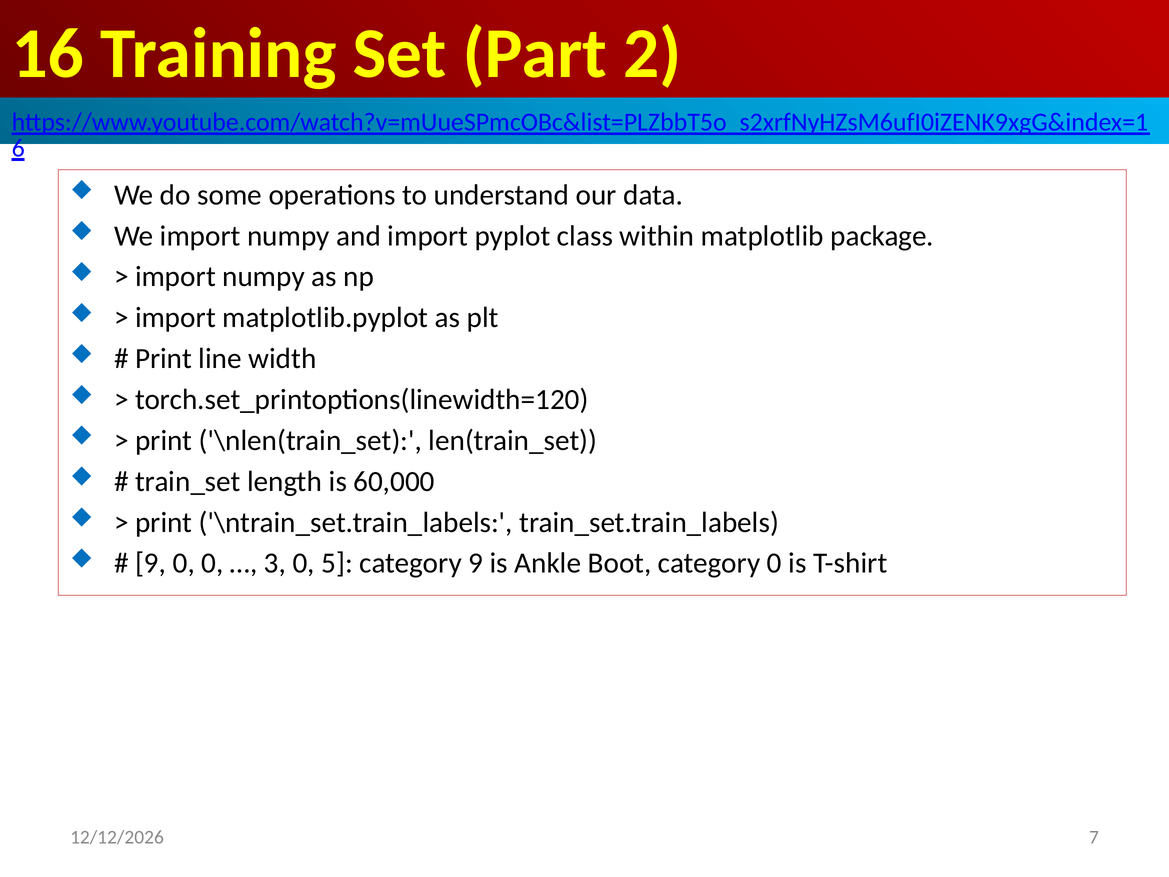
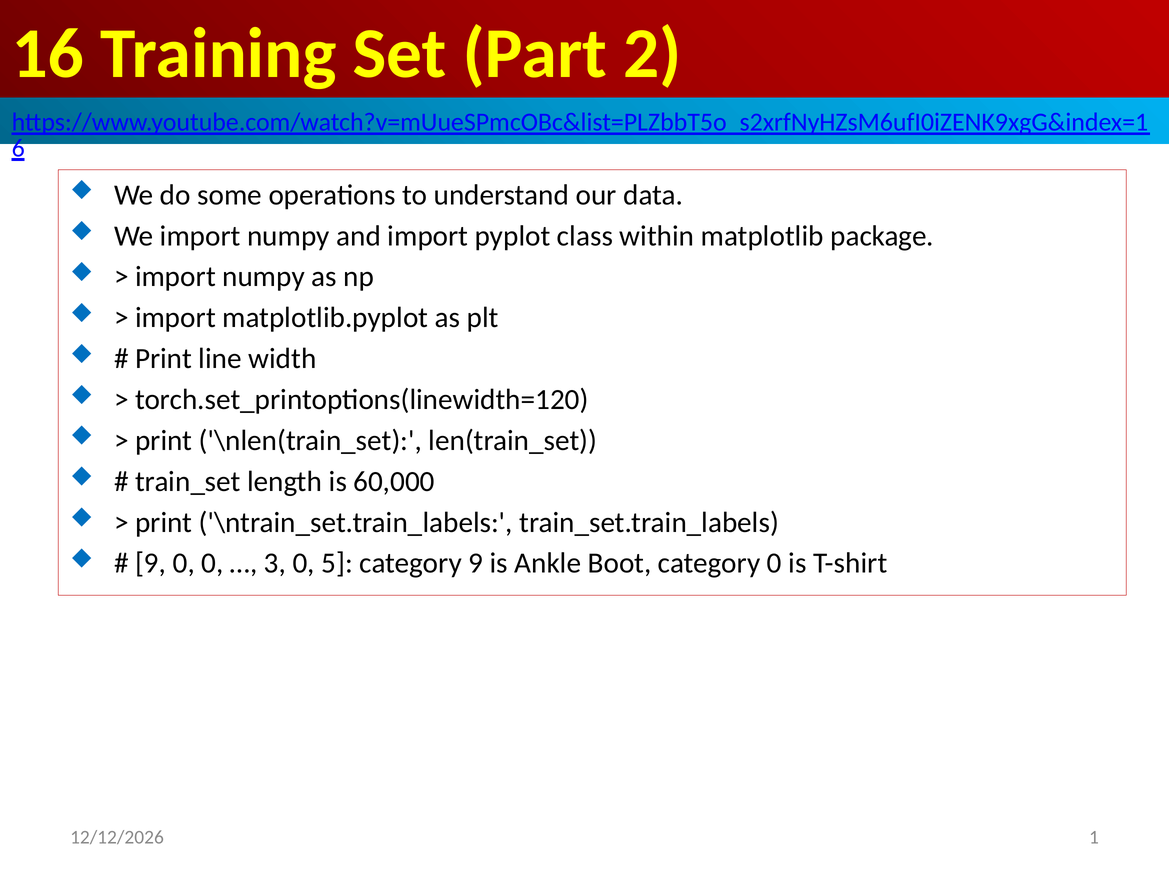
7: 7 -> 1
